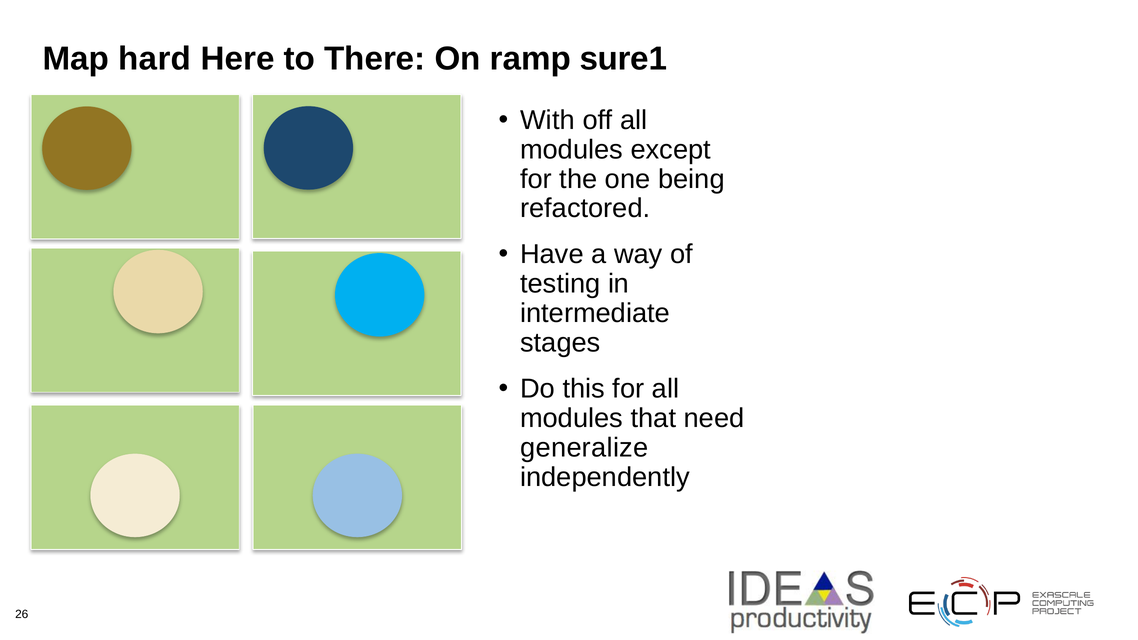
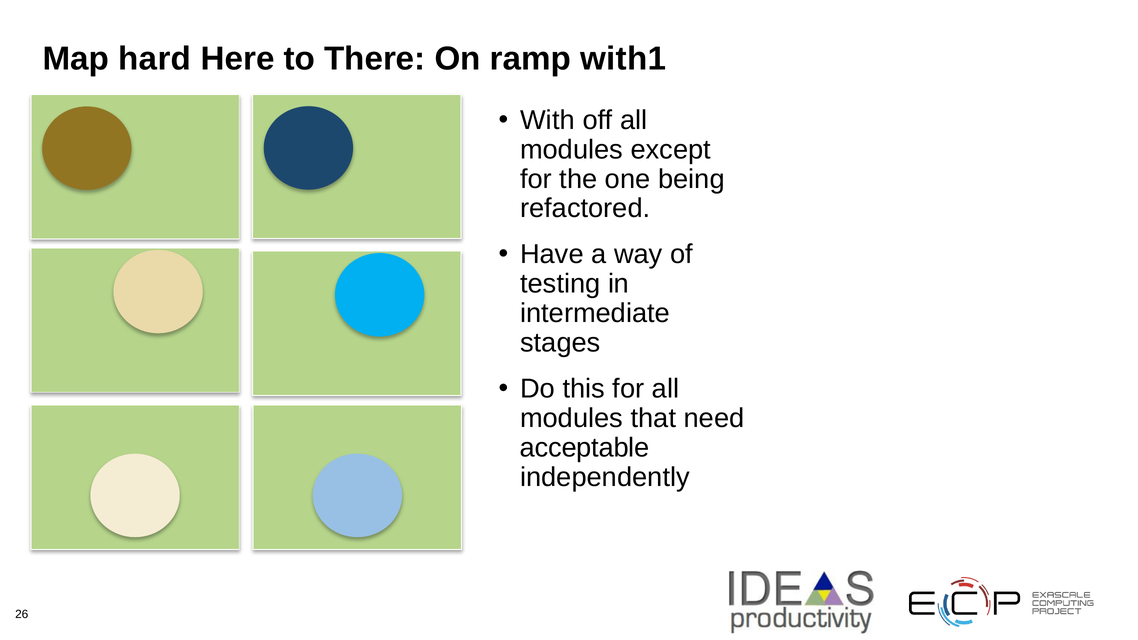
sure1: sure1 -> with1
generalize: generalize -> acceptable
